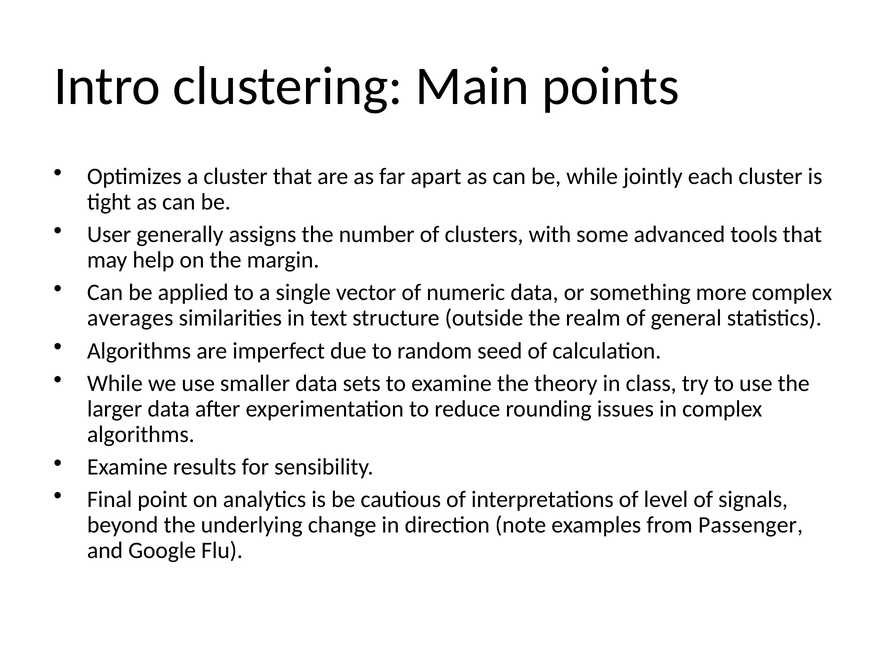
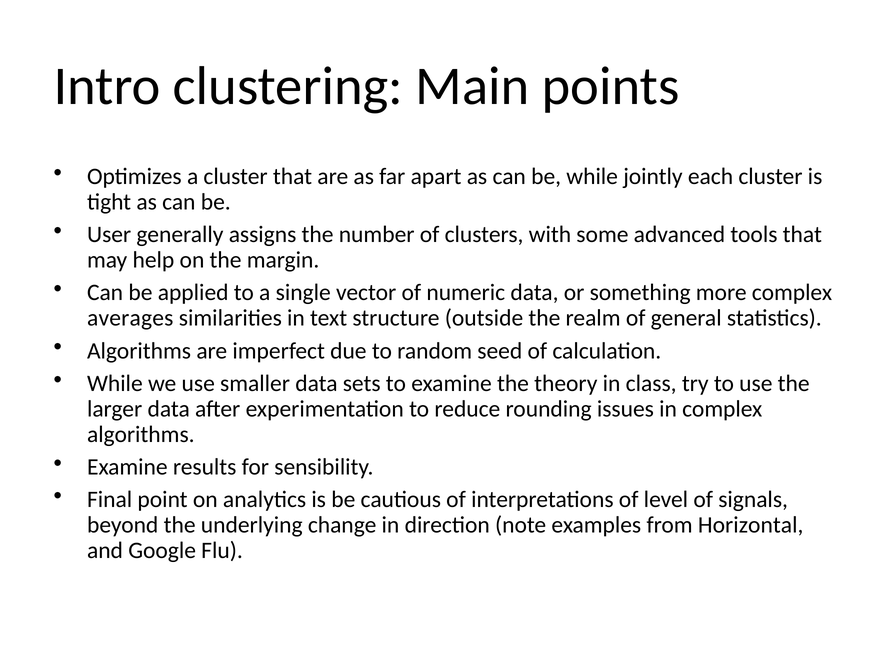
Passenger: Passenger -> Horizontal
